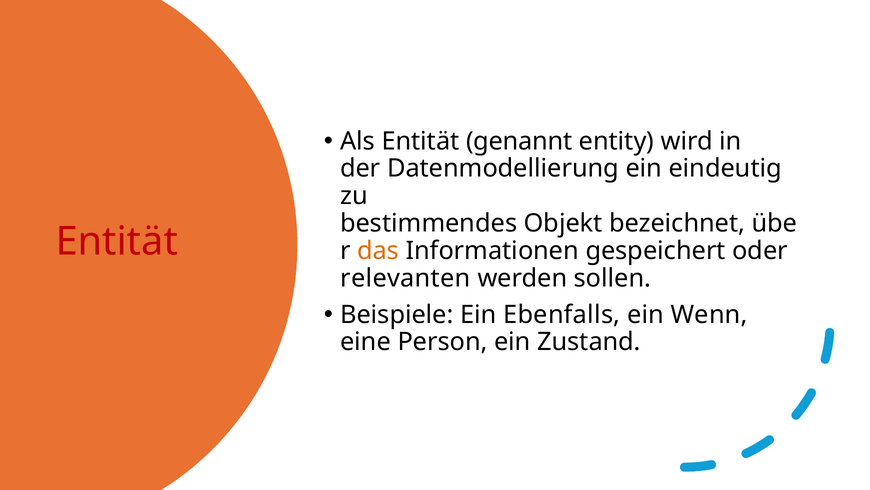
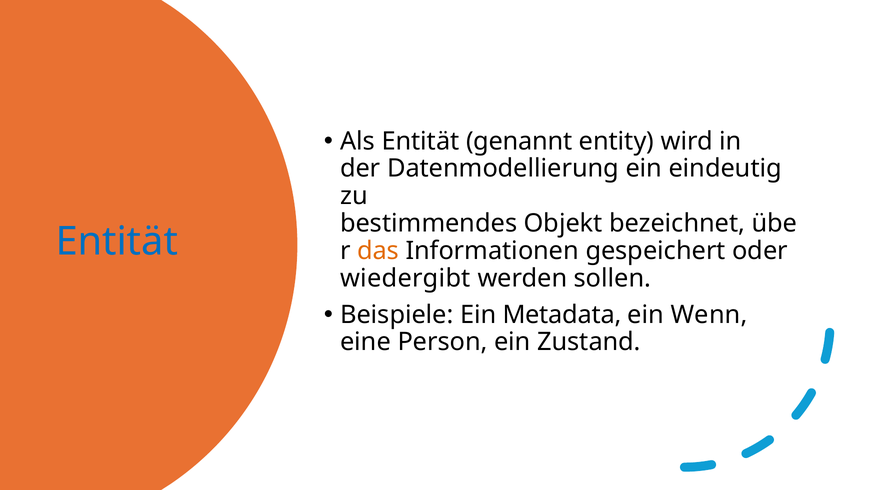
Entität at (117, 241) colour: red -> blue
relevanten: relevanten -> wiedergibt
Ebenfalls: Ebenfalls -> Metadata
